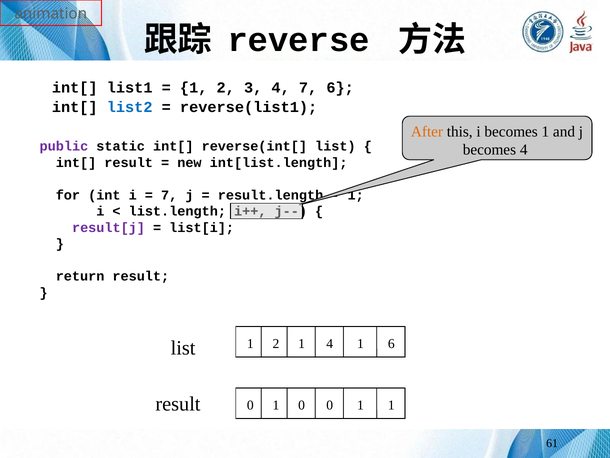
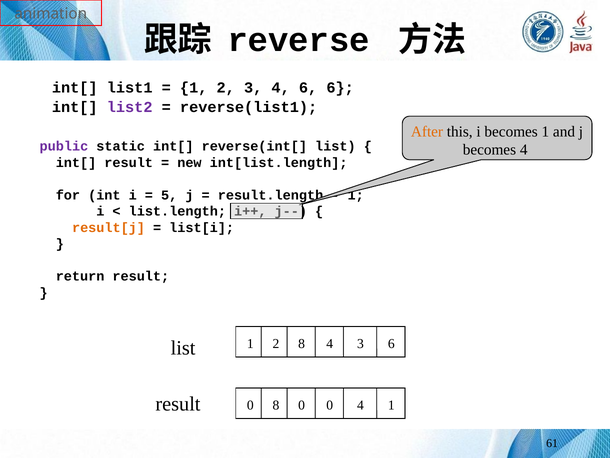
4 7: 7 -> 6
list2 colour: blue -> purple
7 at (169, 195): 7 -> 5
result[j colour: purple -> orange
2 1: 1 -> 8
4 1: 1 -> 3
1 at (276, 405): 1 -> 8
0 0 1: 1 -> 4
